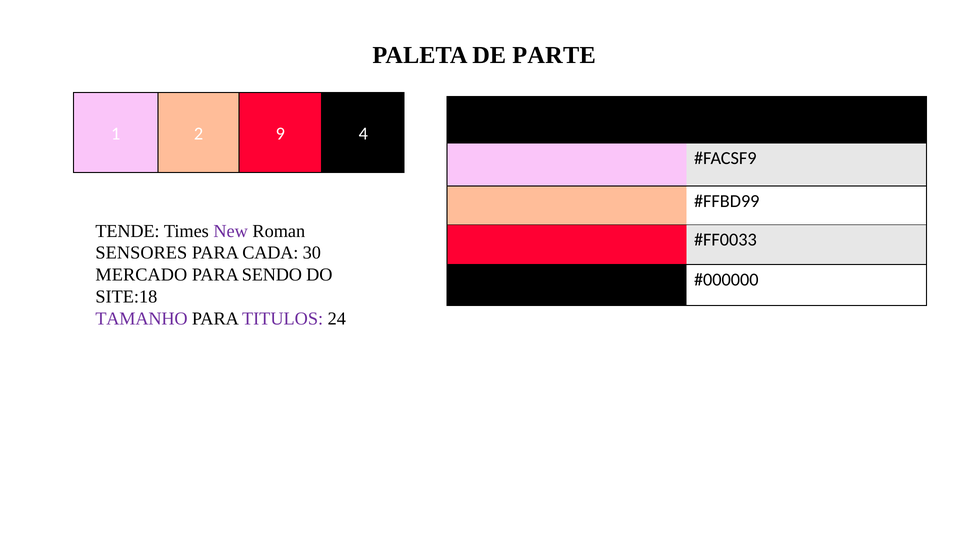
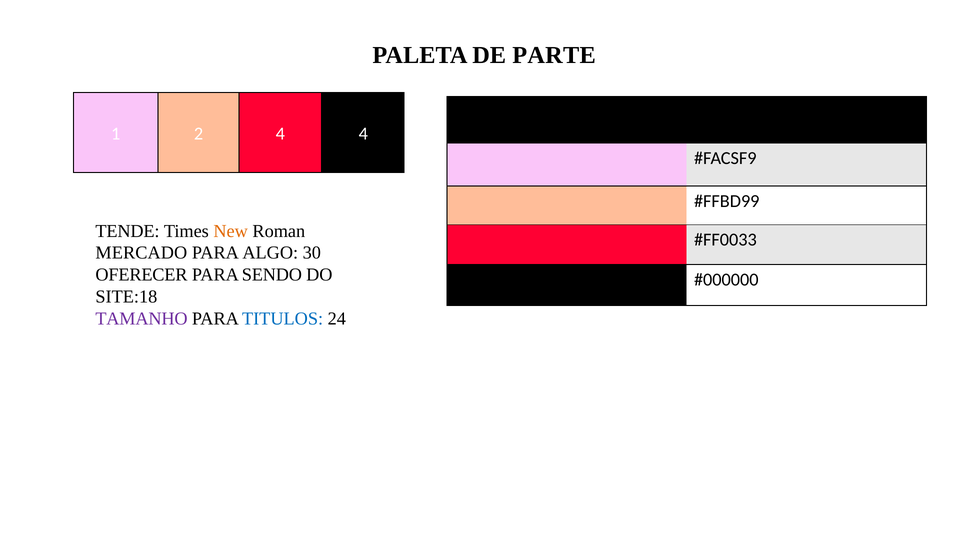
2 9: 9 -> 4
New colour: purple -> orange
SENSORES: SENSORES -> MERCADO
CADA: CADA -> ALGO
MERCADO: MERCADO -> OFERECER
TITULOS colour: purple -> blue
